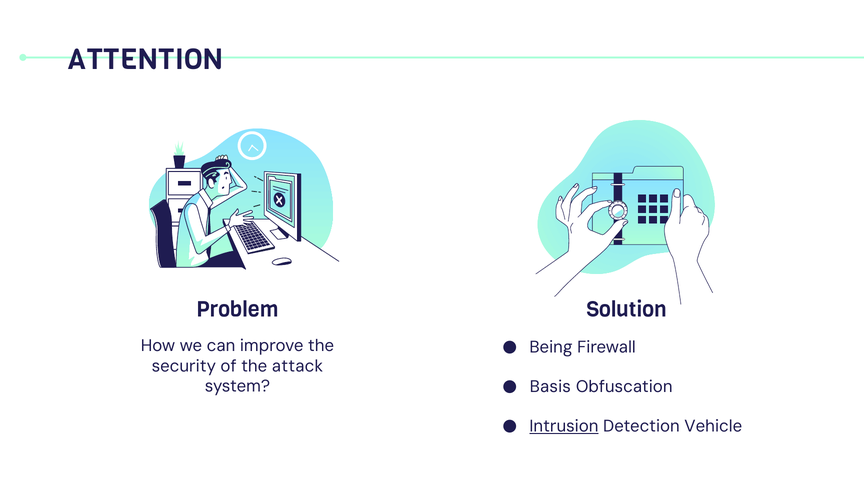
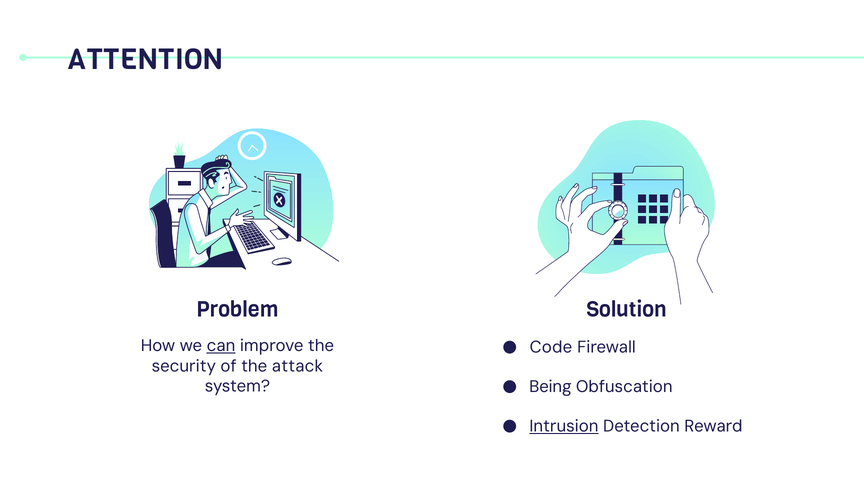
Being: Being -> Code
can underline: none -> present
Basis: Basis -> Being
Vehicle: Vehicle -> Reward
